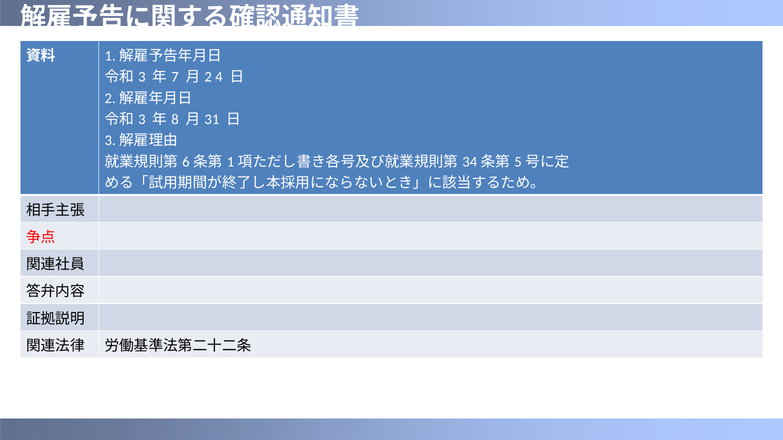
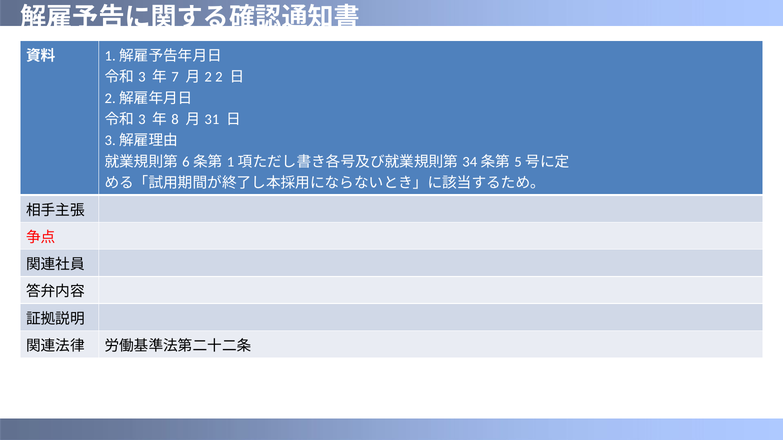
4 at (219, 77): 4 -> 2
